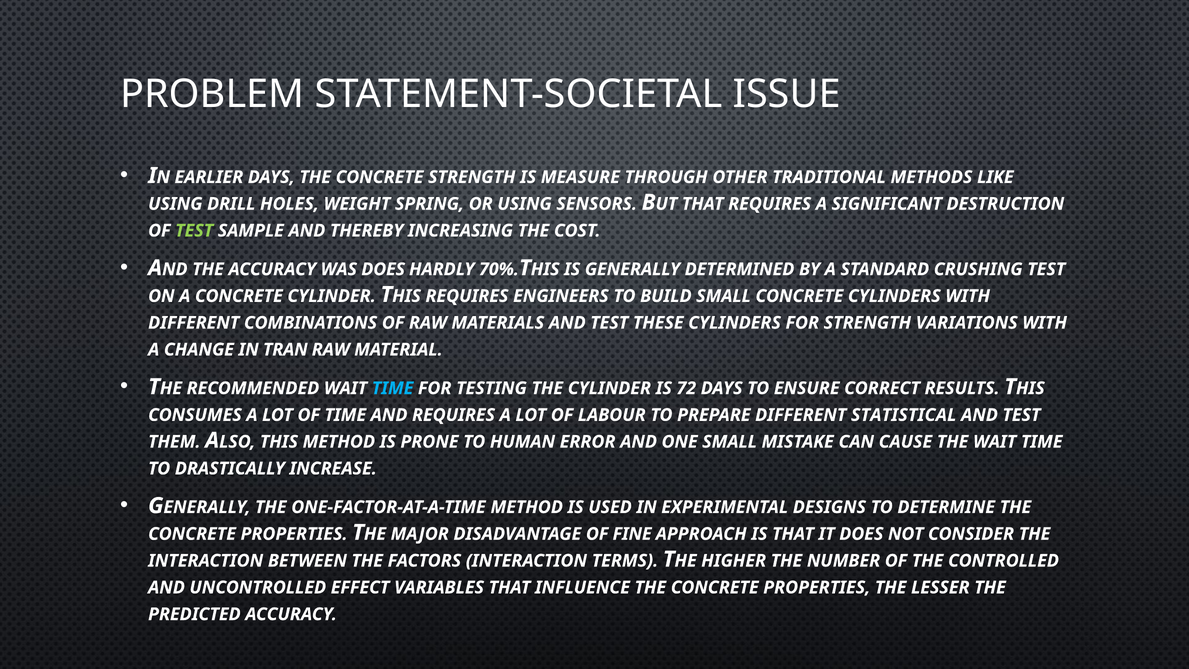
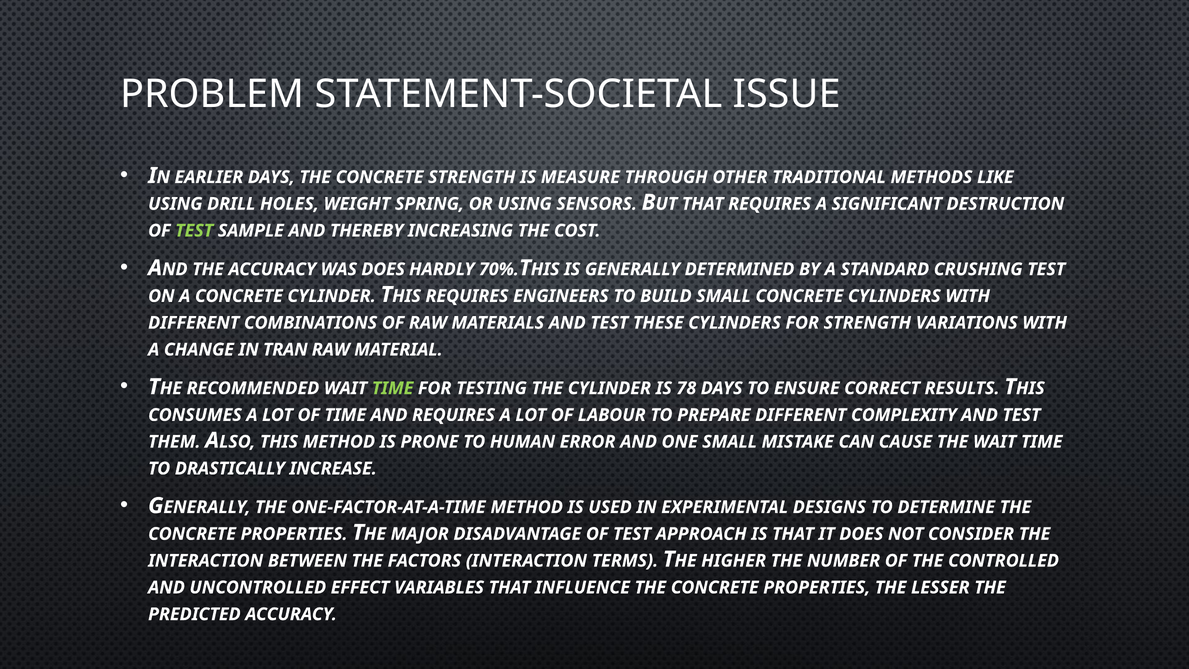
TIME at (393, 388) colour: light blue -> light green
72: 72 -> 78
STATISTICAL: STATISTICAL -> COMPLEXITY
DISADVANTAGE OF FINE: FINE -> TEST
